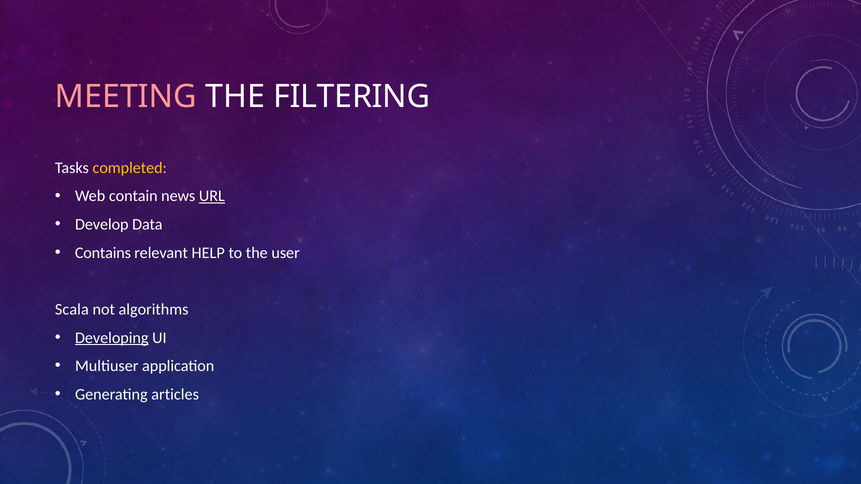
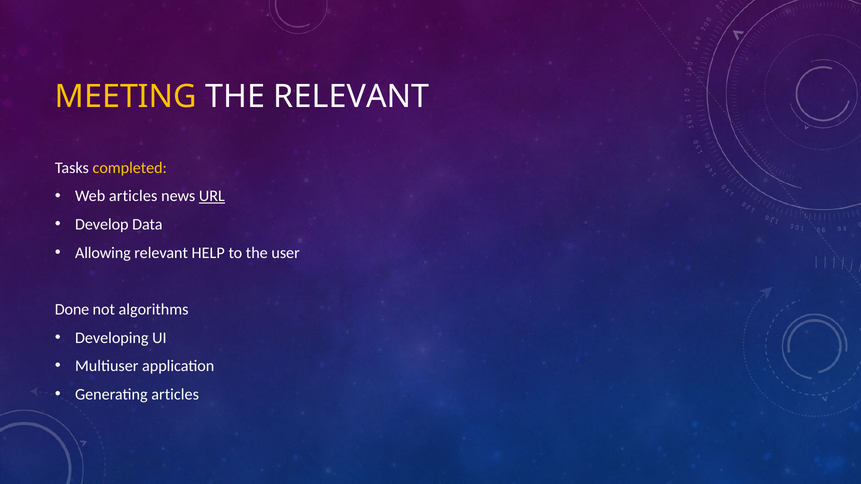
MEETING colour: pink -> yellow
THE FILTERING: FILTERING -> RELEVANT
Web contain: contain -> articles
Contains: Contains -> Allowing
Scala: Scala -> Done
Developing underline: present -> none
